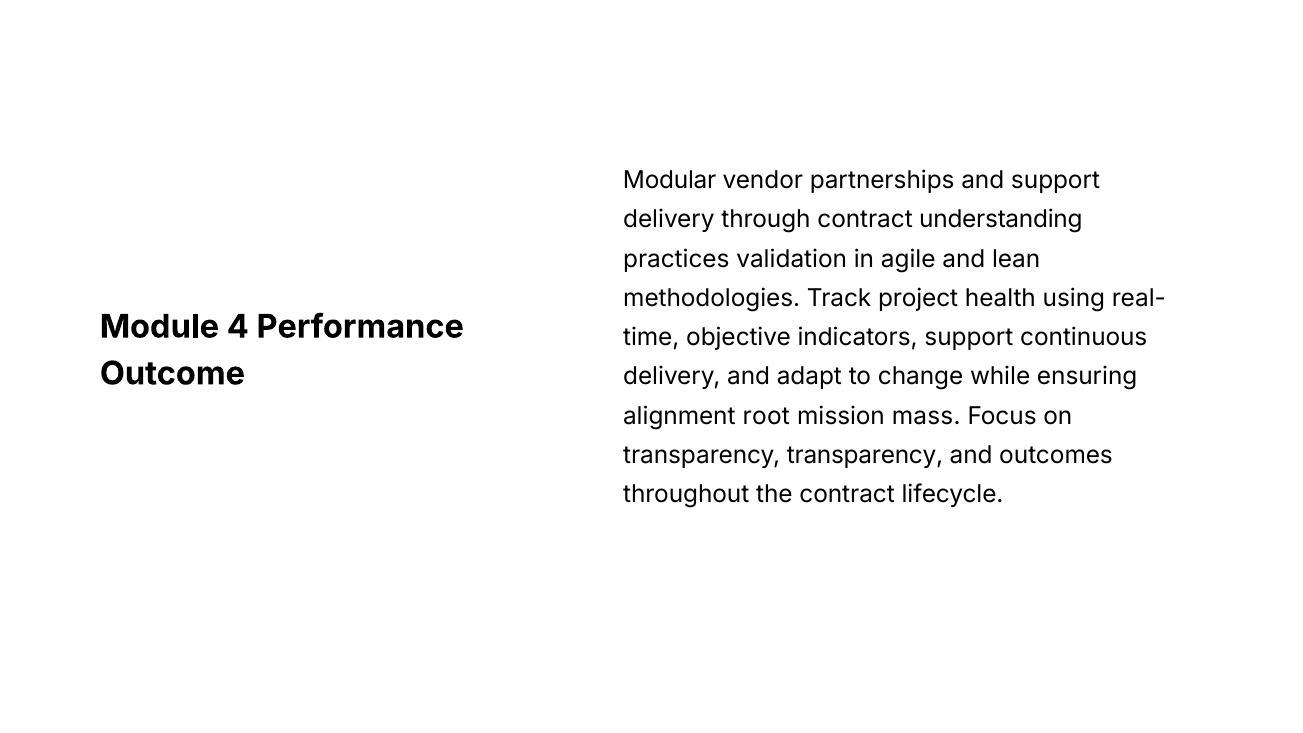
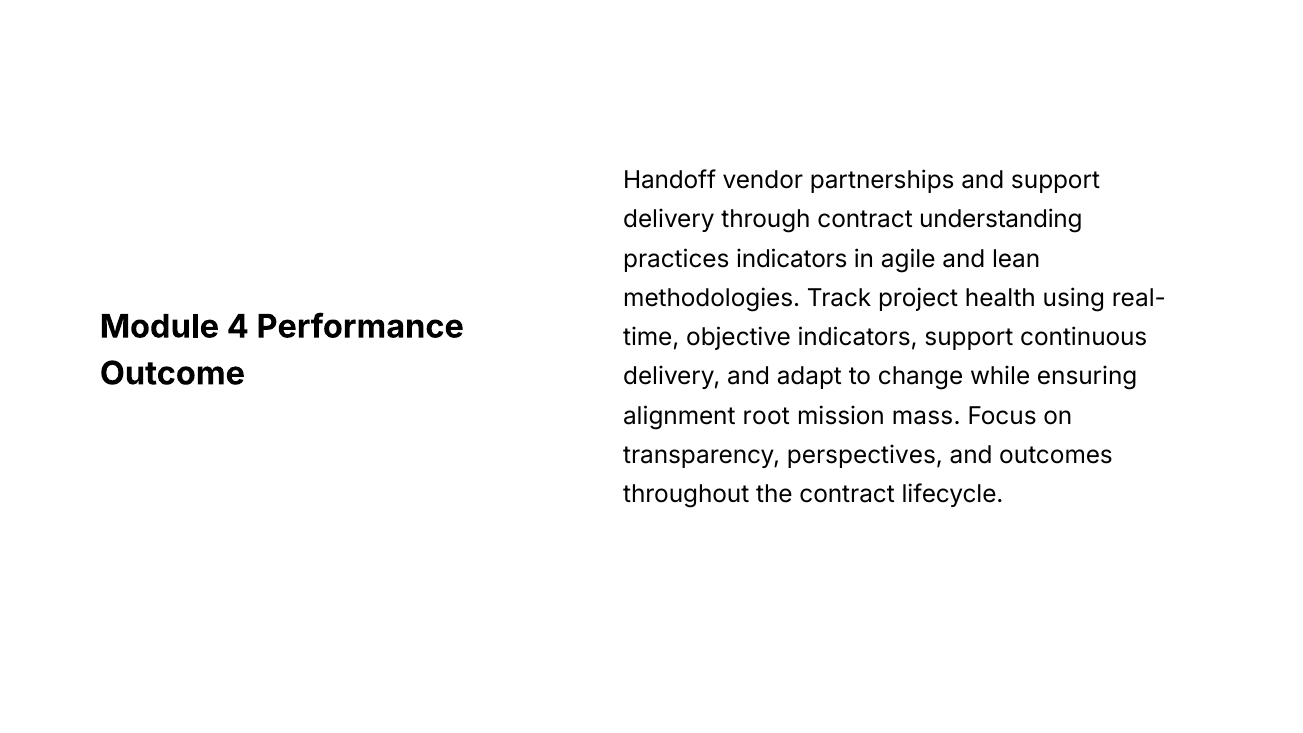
Modular: Modular -> Handoff
practices validation: validation -> indicators
transparency transparency: transparency -> perspectives
